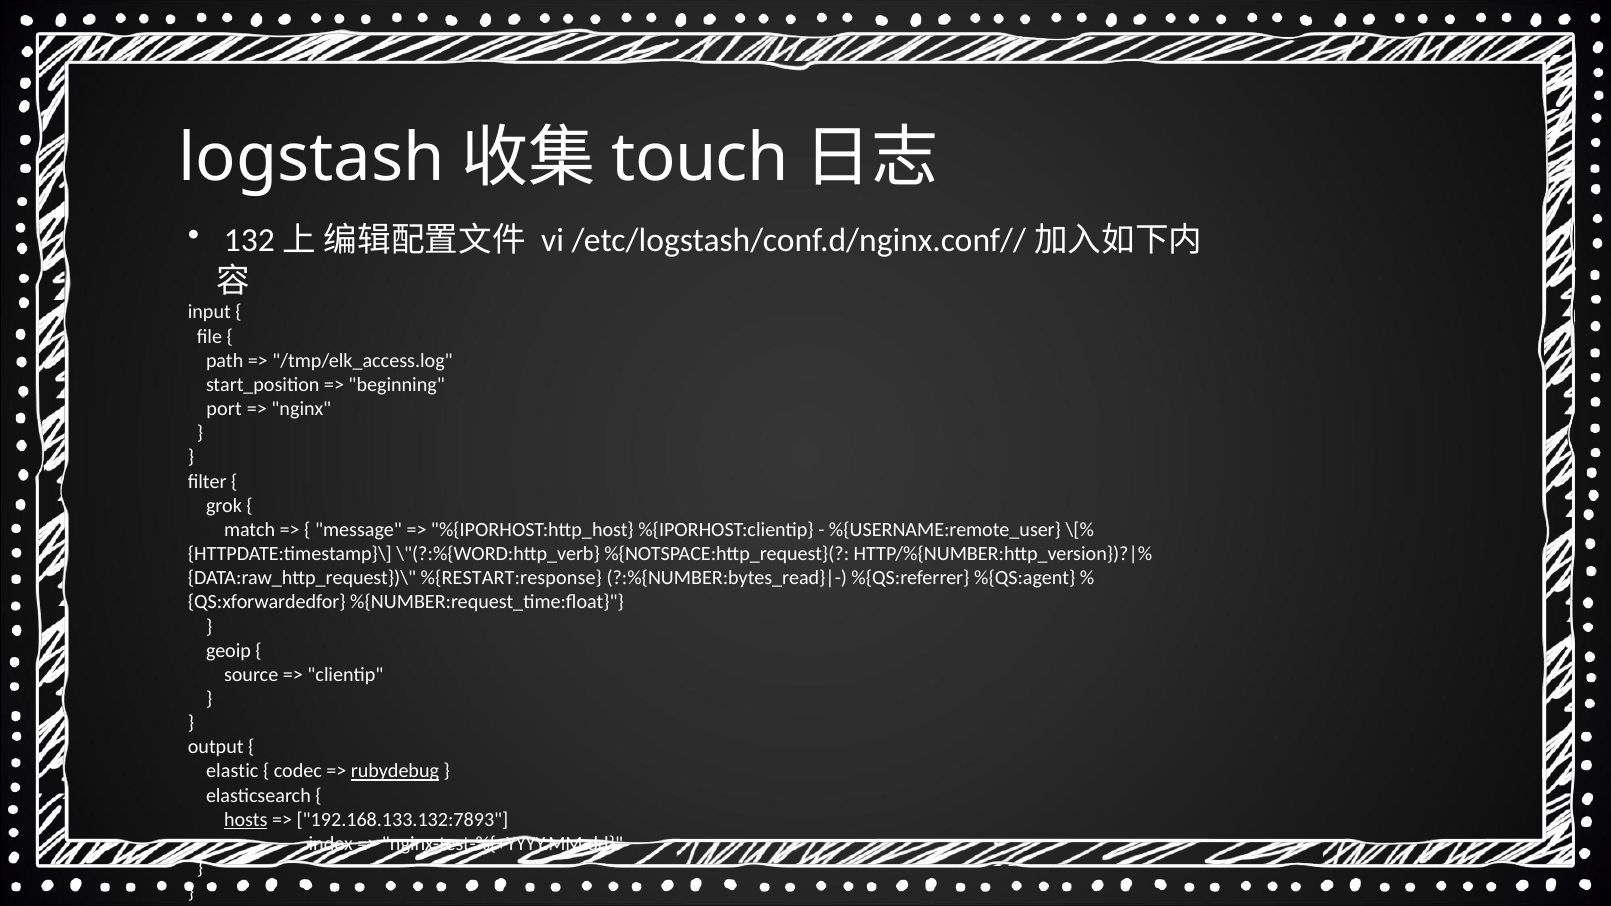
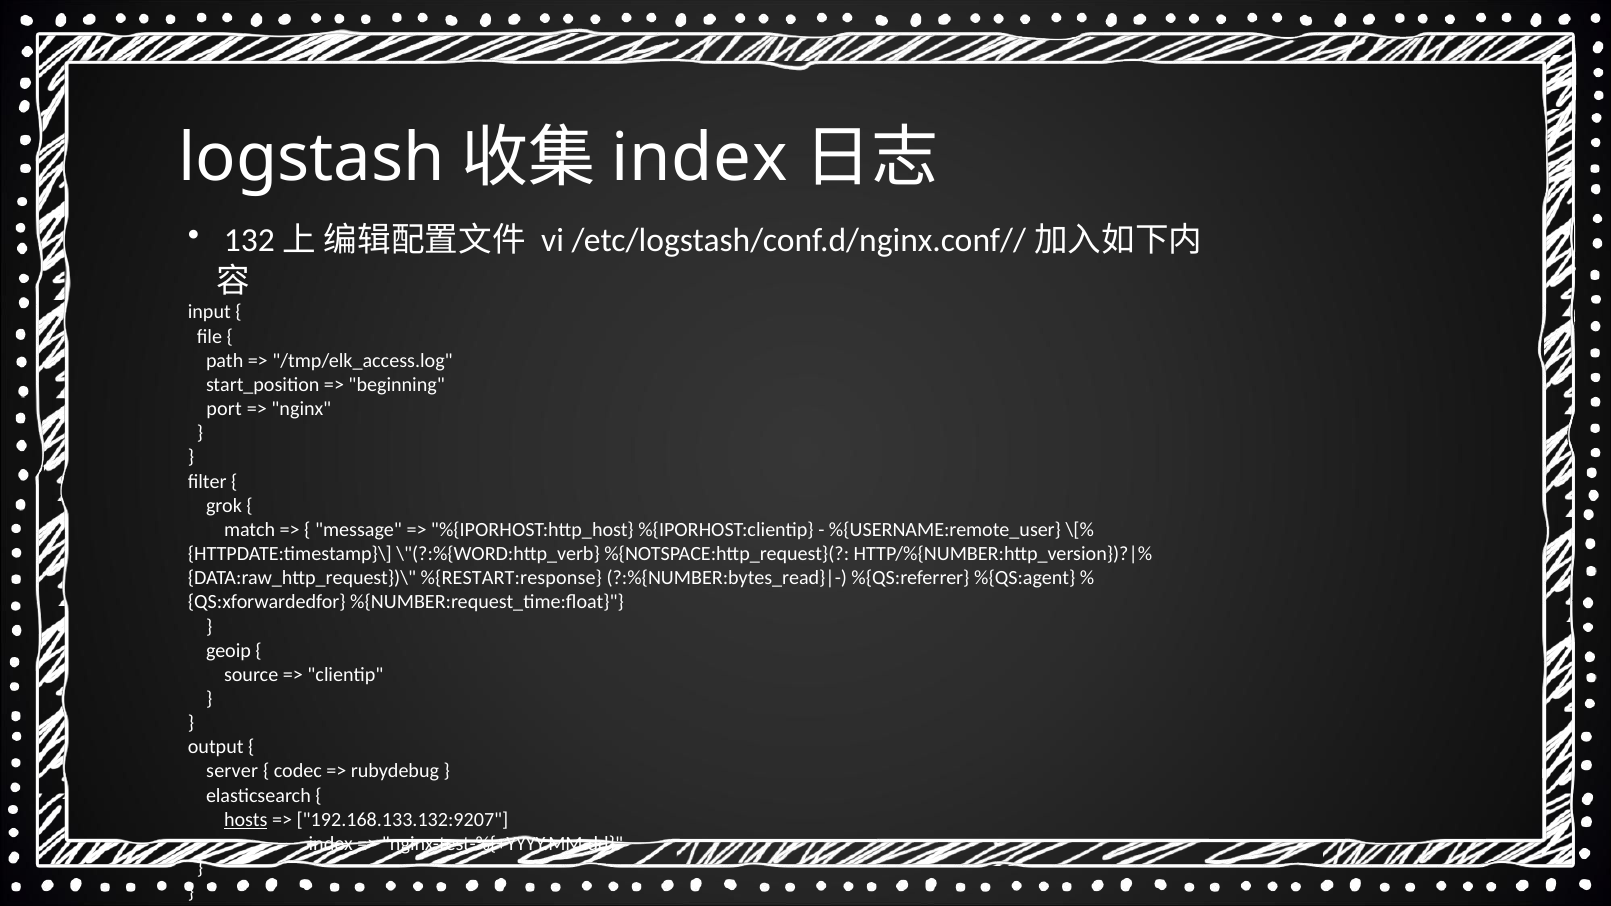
touch at (700, 158): touch -> index
elastic: elastic -> server
rubydebug underline: present -> none
192.168.133.132:7893: 192.168.133.132:7893 -> 192.168.133.132:9207
